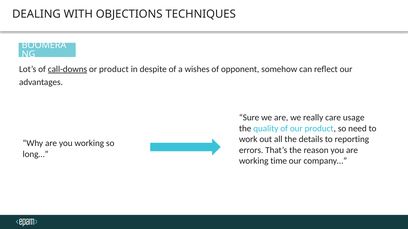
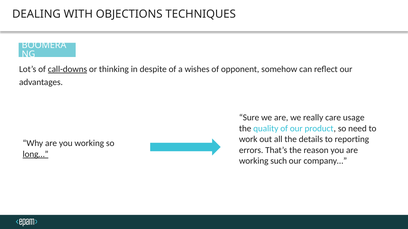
or product: product -> thinking
long… underline: none -> present
time: time -> such
